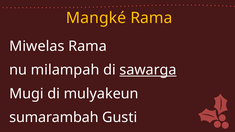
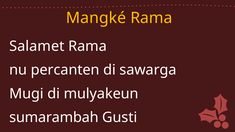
Miwelas: Miwelas -> Salamet
milampah: milampah -> percanten
sawarga underline: present -> none
